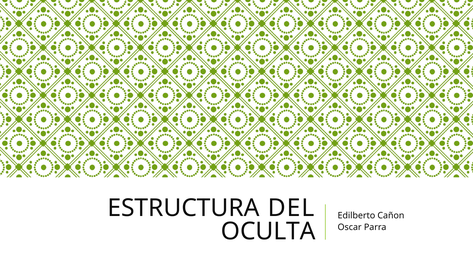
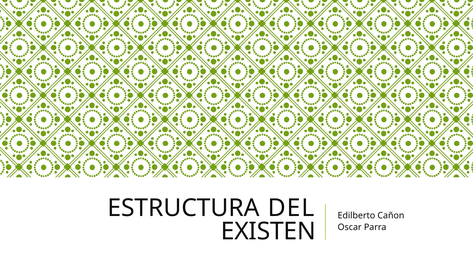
OCULTA: OCULTA -> EXISTEN
